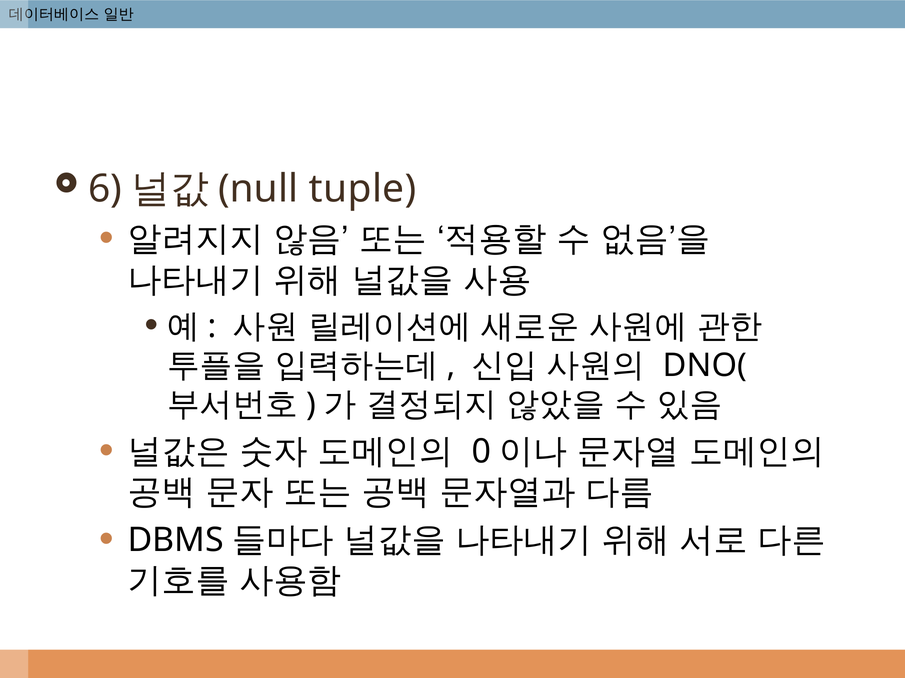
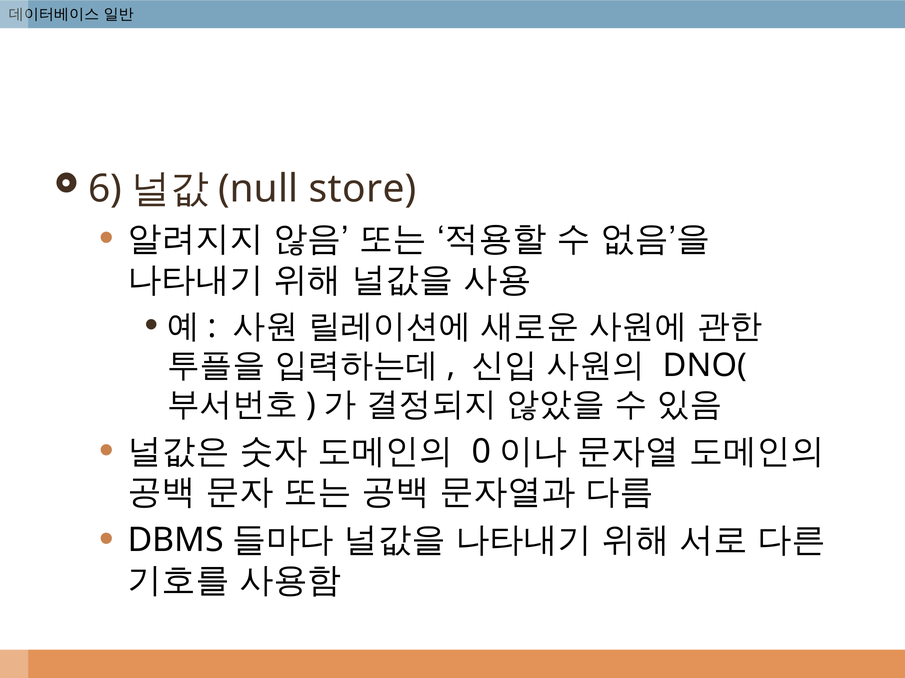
tuple: tuple -> store
